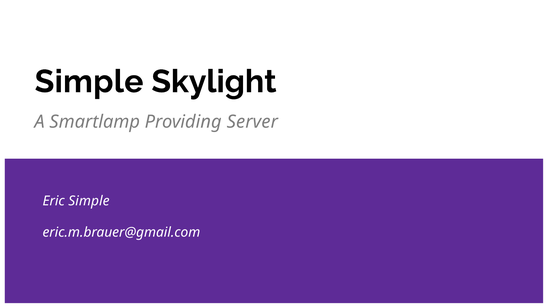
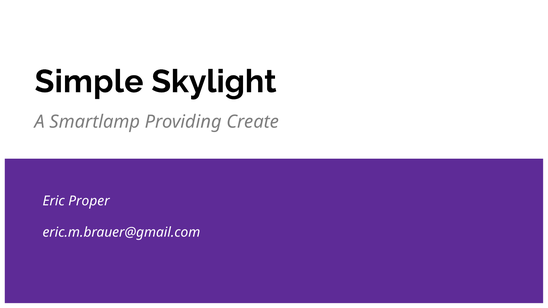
Server: Server -> Create
Eric Simple: Simple -> Proper
